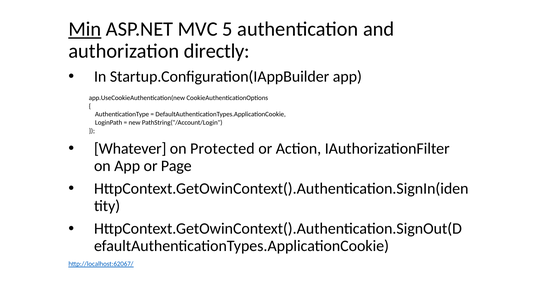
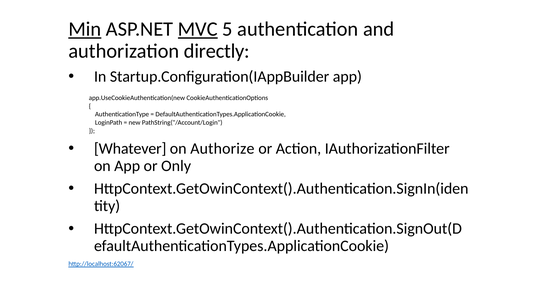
MVC underline: none -> present
Protected: Protected -> Authorize
Page: Page -> Only
